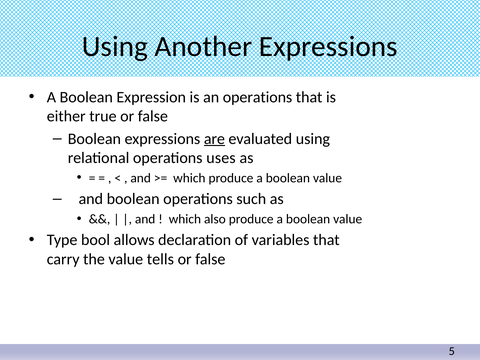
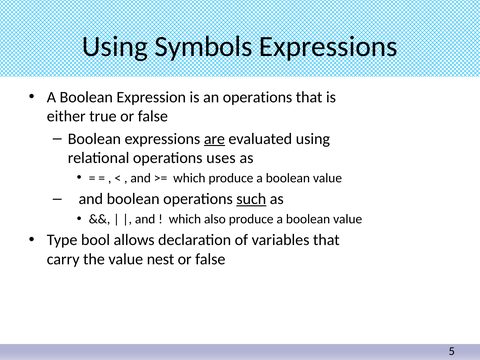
Another: Another -> Symbols
such underline: none -> present
tells: tells -> nest
